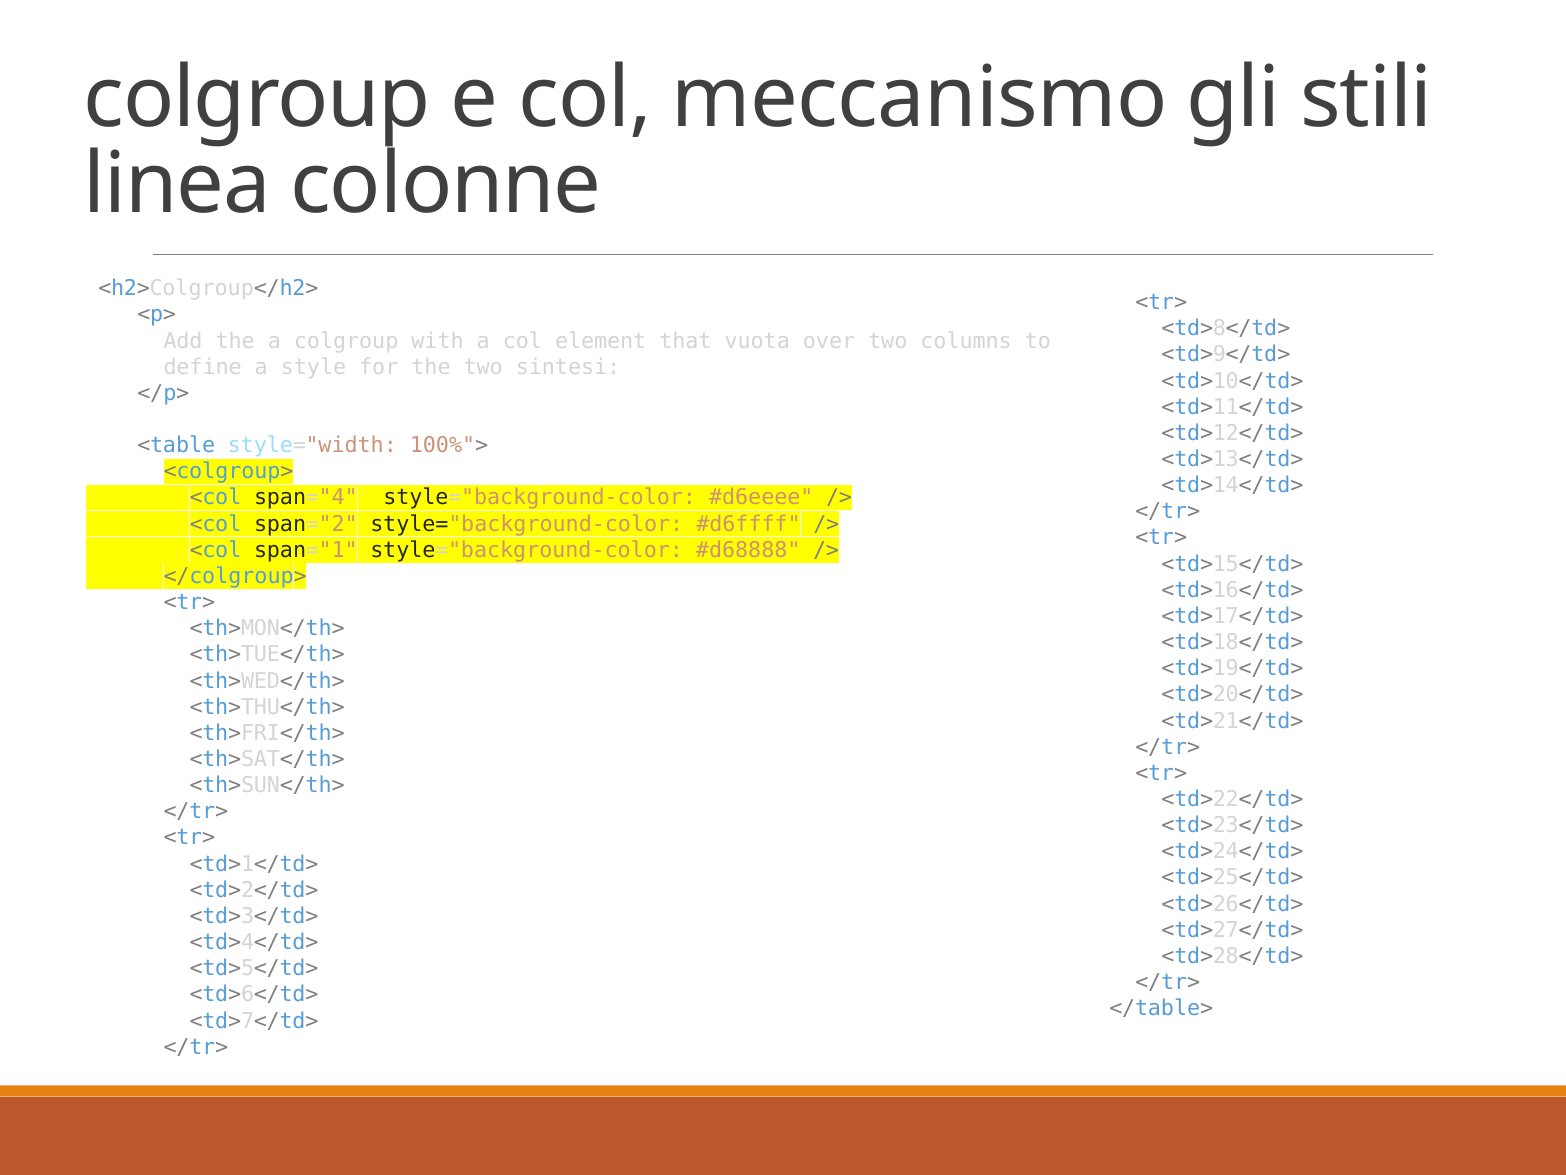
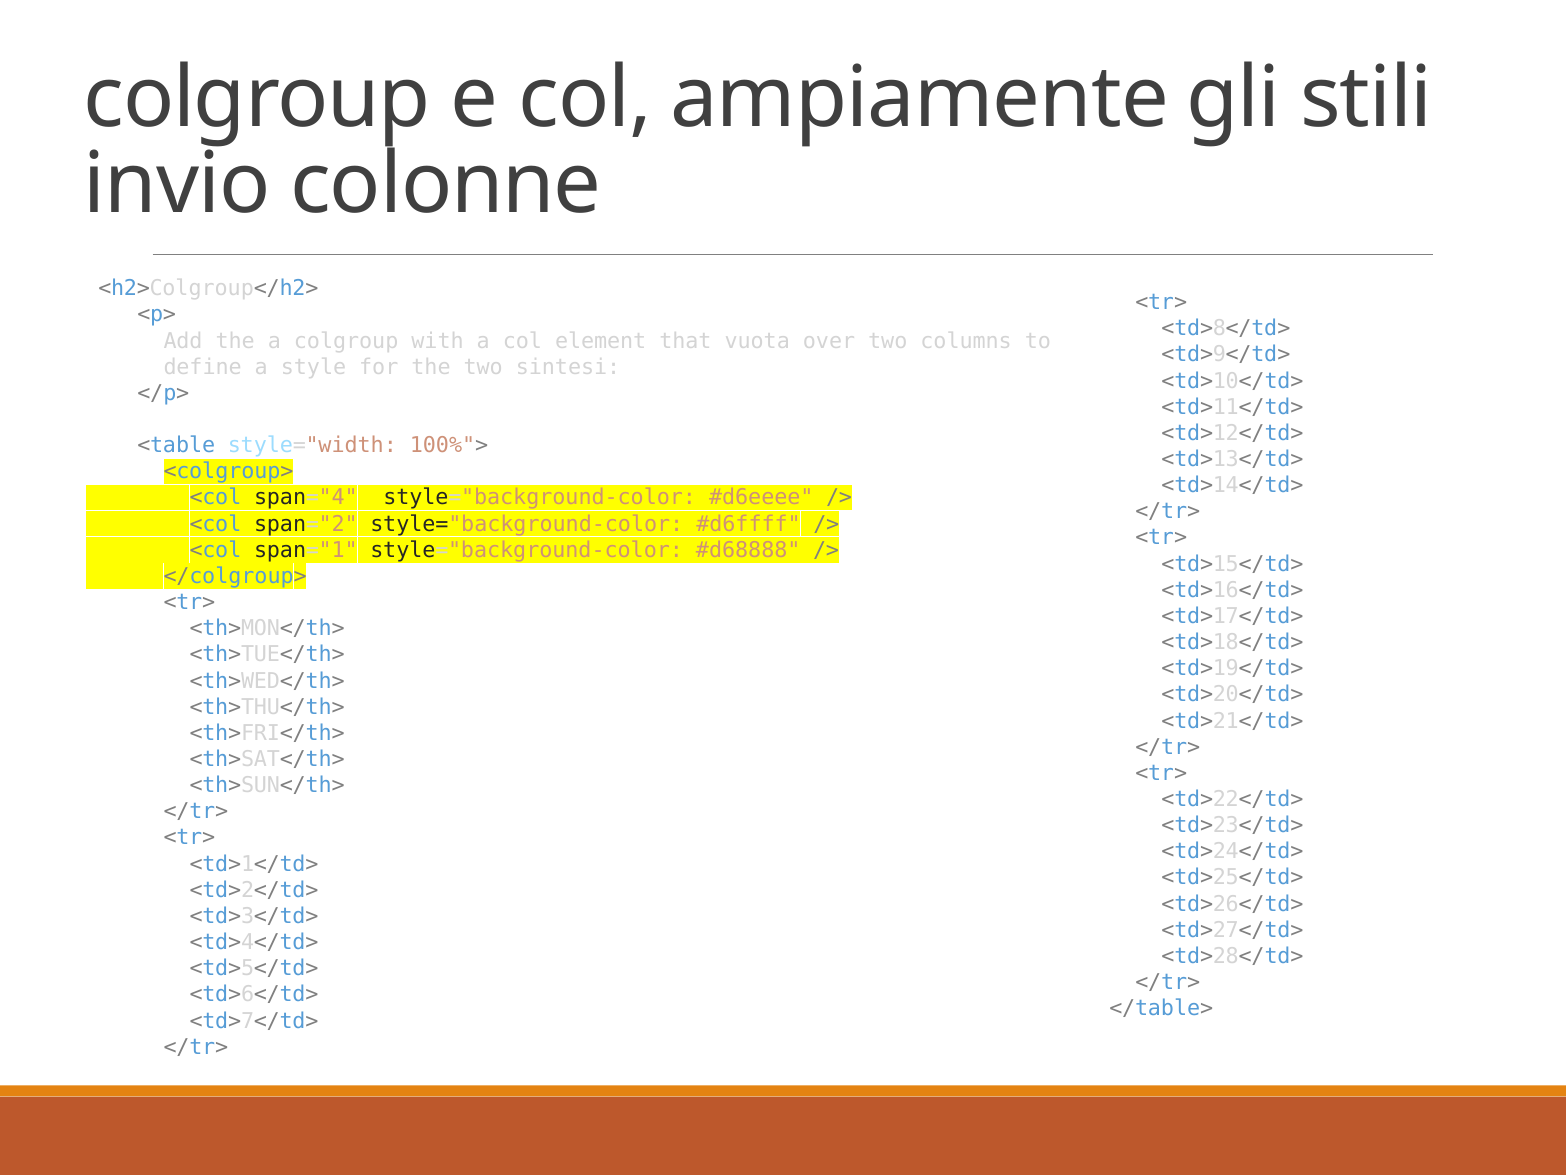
meccanismo: meccanismo -> ampiamente
linea: linea -> invio
